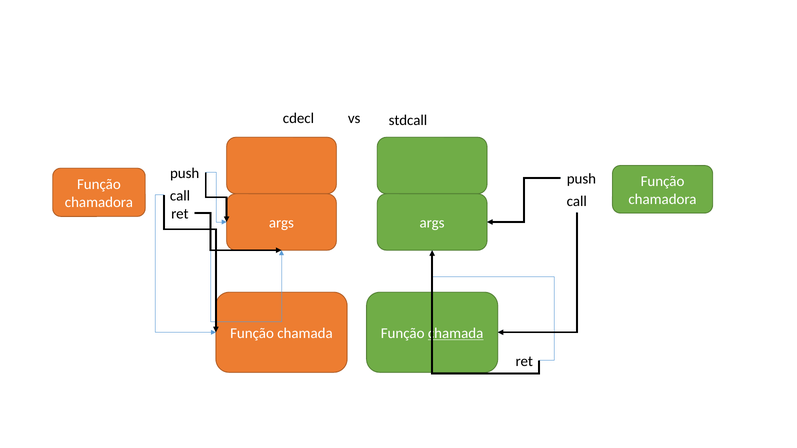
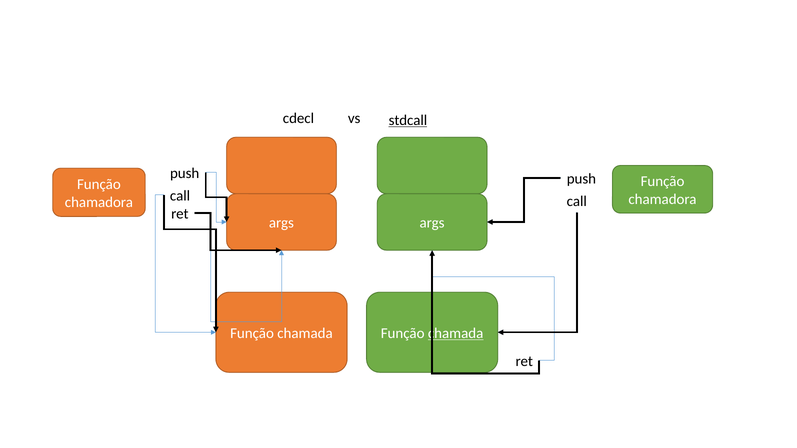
stdcall underline: none -> present
